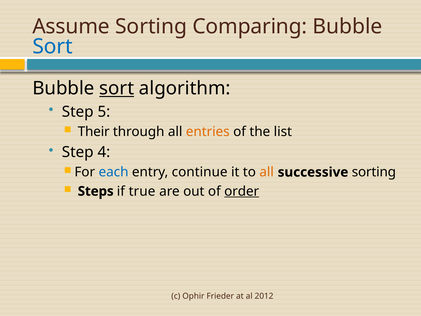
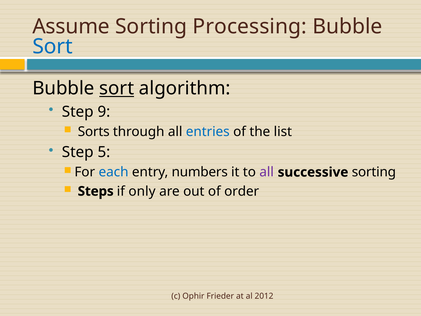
Comparing: Comparing -> Processing
5: 5 -> 9
Their: Their -> Sorts
entries colour: orange -> blue
4: 4 -> 5
continue: continue -> numbers
all at (267, 172) colour: orange -> purple
true: true -> only
order underline: present -> none
